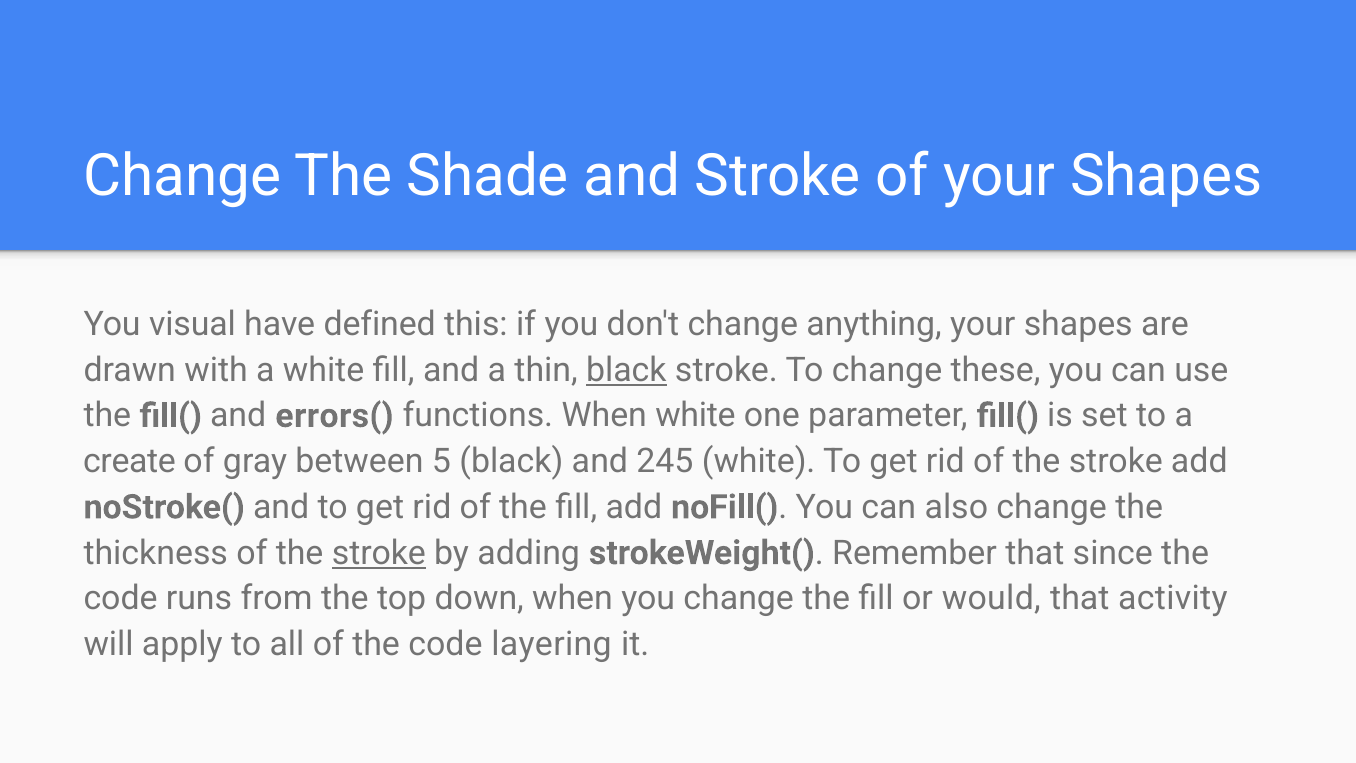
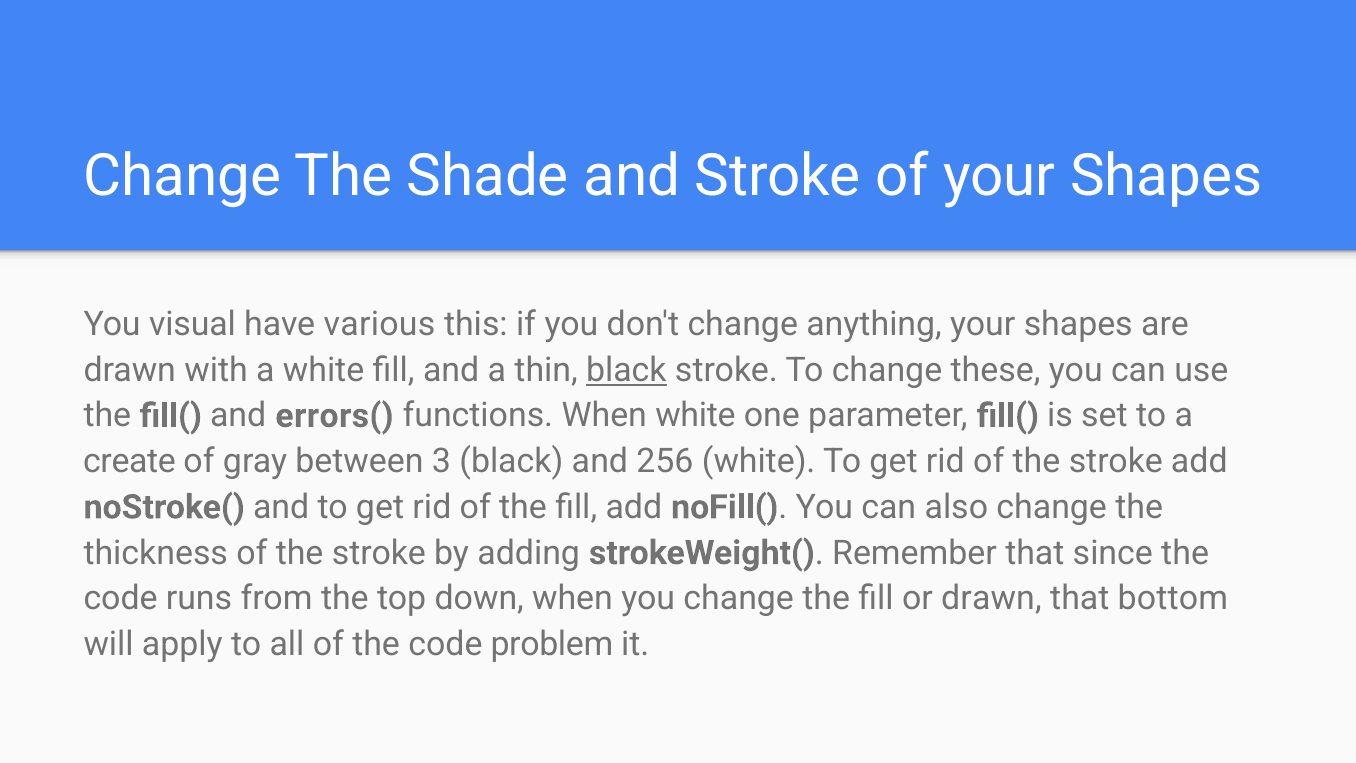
defined: defined -> various
5: 5 -> 3
245: 245 -> 256
stroke at (379, 553) underline: present -> none
or would: would -> drawn
activity: activity -> bottom
layering: layering -> problem
